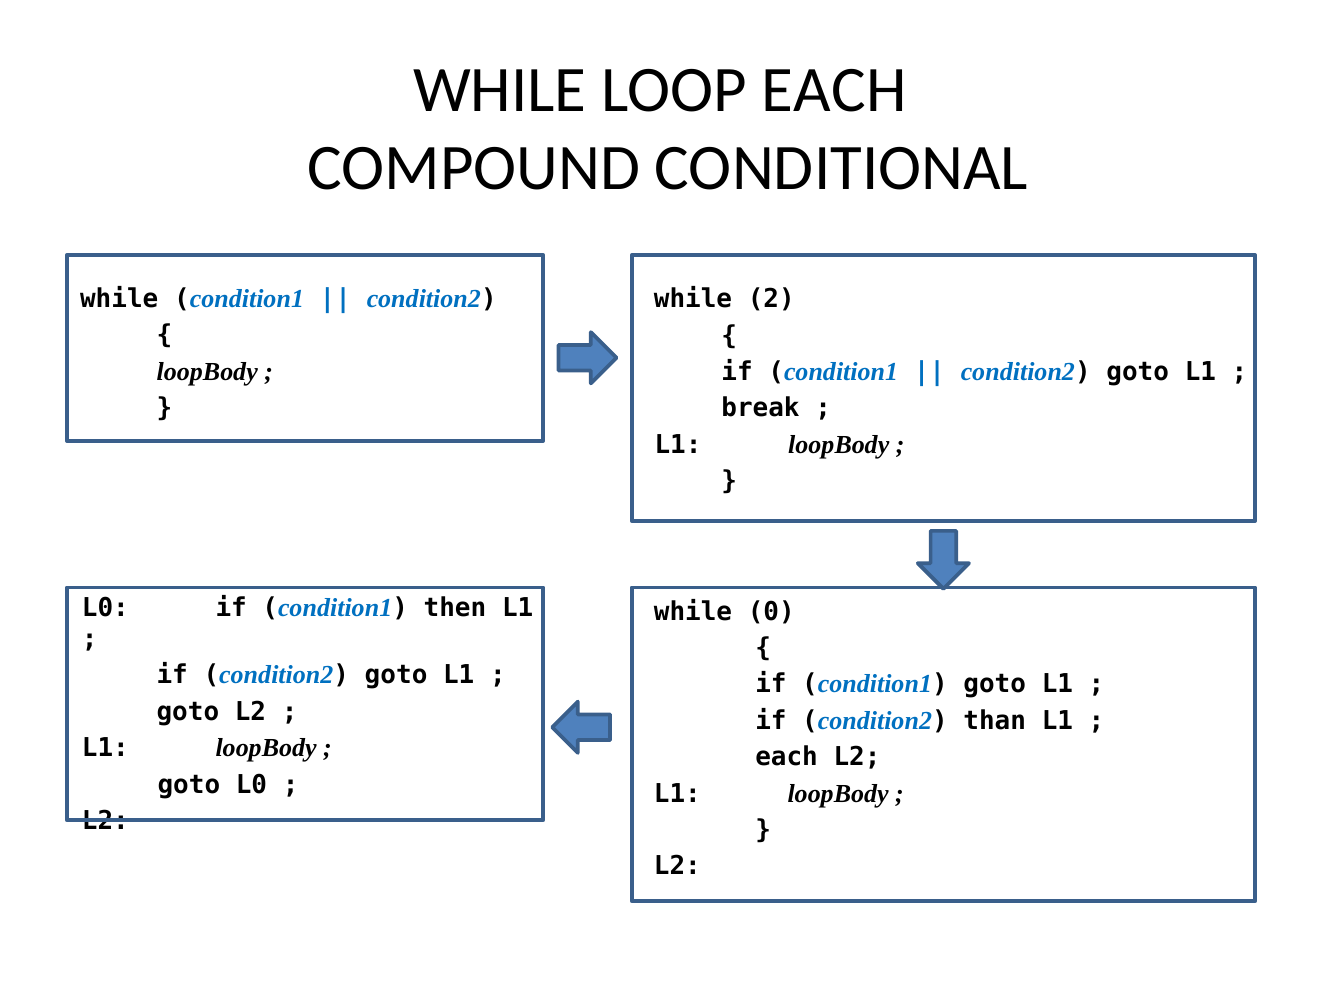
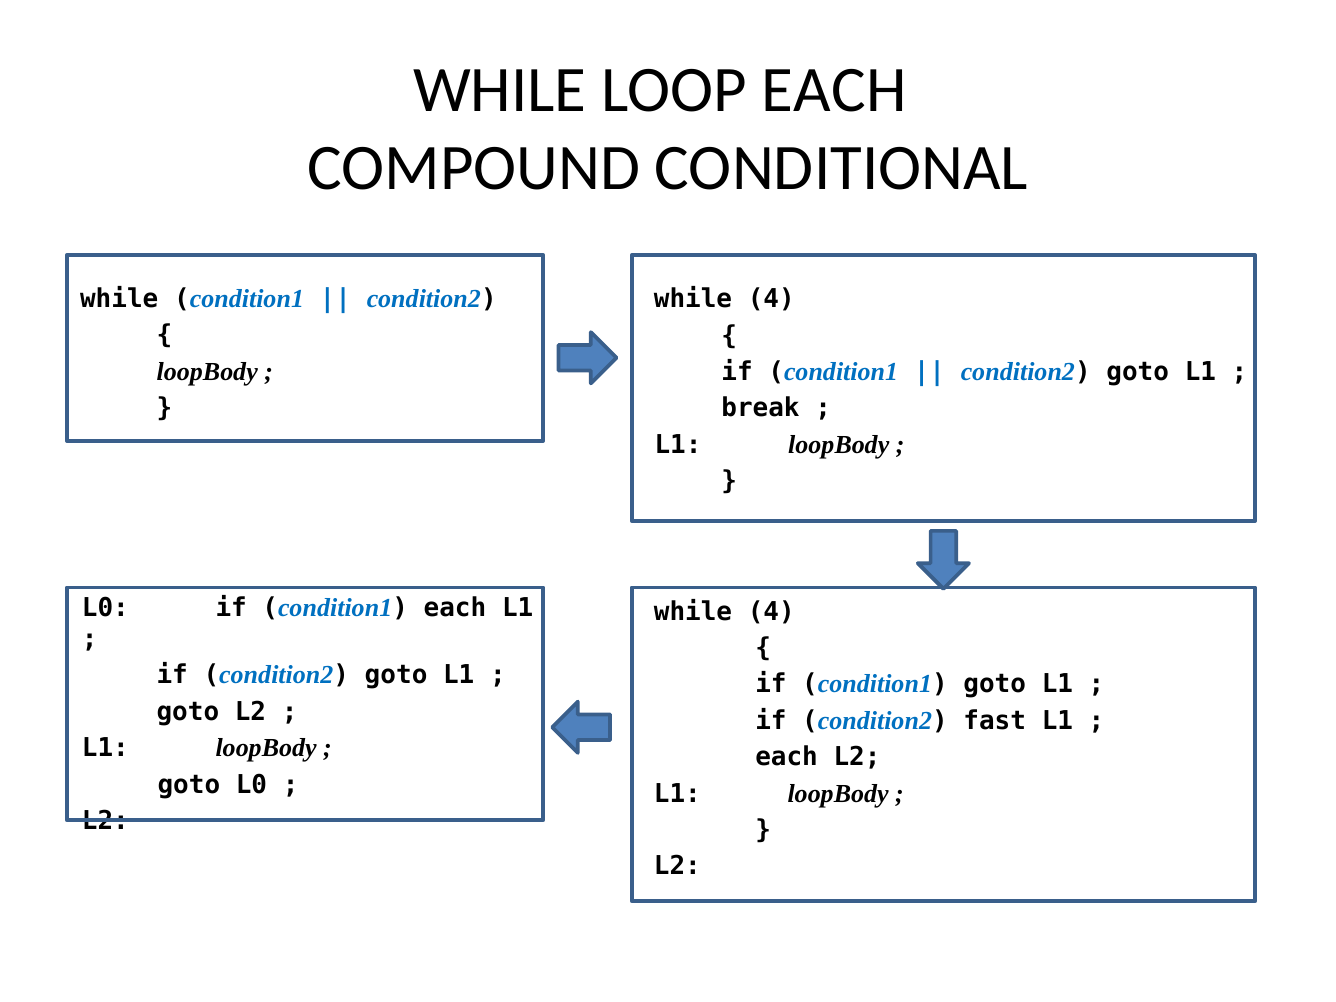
2 at (771, 299): 2 -> 4
condition1 then: then -> each
0 at (771, 612): 0 -> 4
than: than -> fast
